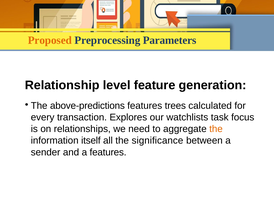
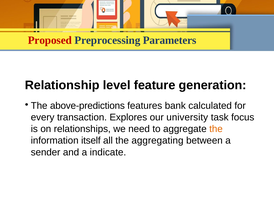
Proposed colour: orange -> red
trees: trees -> bank
watchlists: watchlists -> university
significance: significance -> aggregating
a features: features -> indicate
